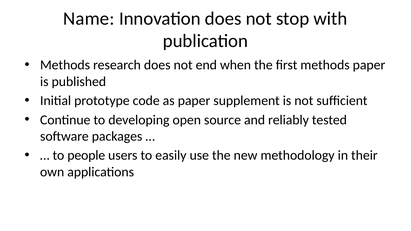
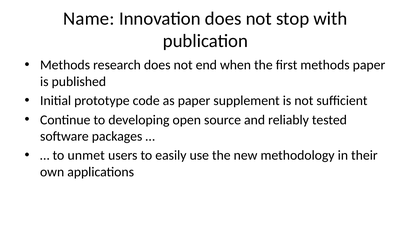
people: people -> unmet
